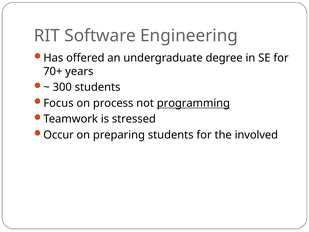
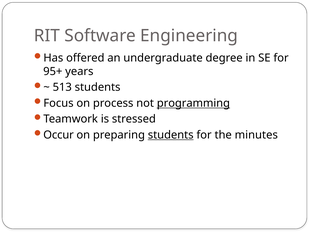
70+: 70+ -> 95+
300: 300 -> 513
students at (171, 135) underline: none -> present
involved: involved -> minutes
